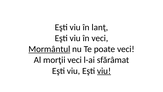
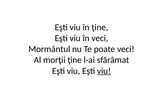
în lanţ: lanţ -> ţine
Mormântul underline: present -> none
morţii veci: veci -> ţine
